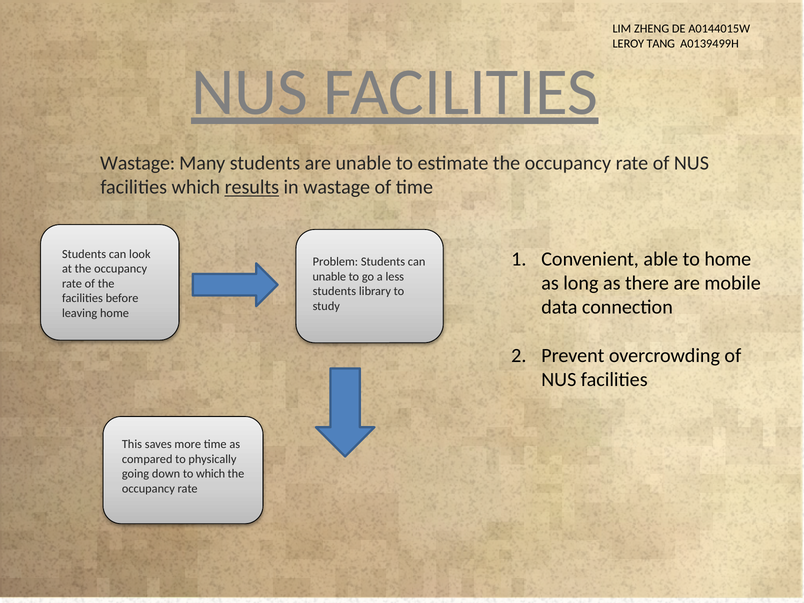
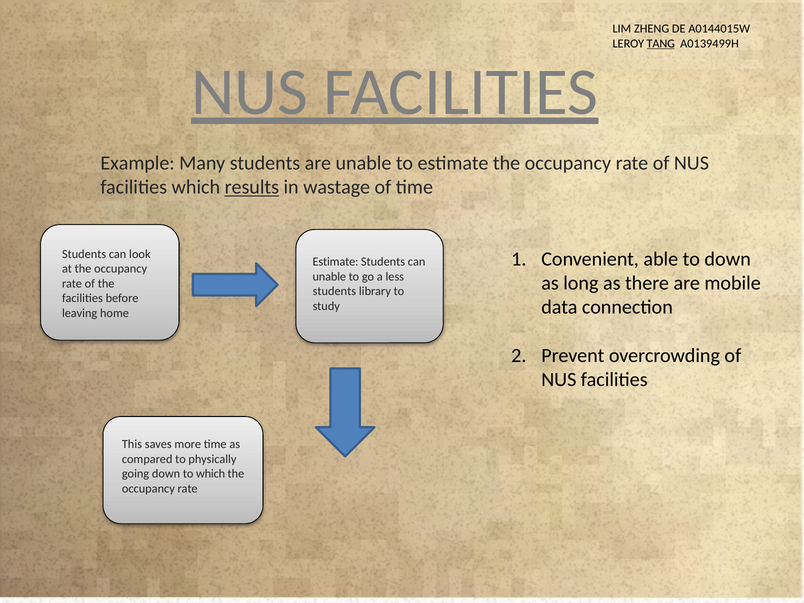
TANG underline: none -> present
Wastage at (138, 163): Wastage -> Example
to home: home -> down
Problem at (335, 262): Problem -> Estimate
